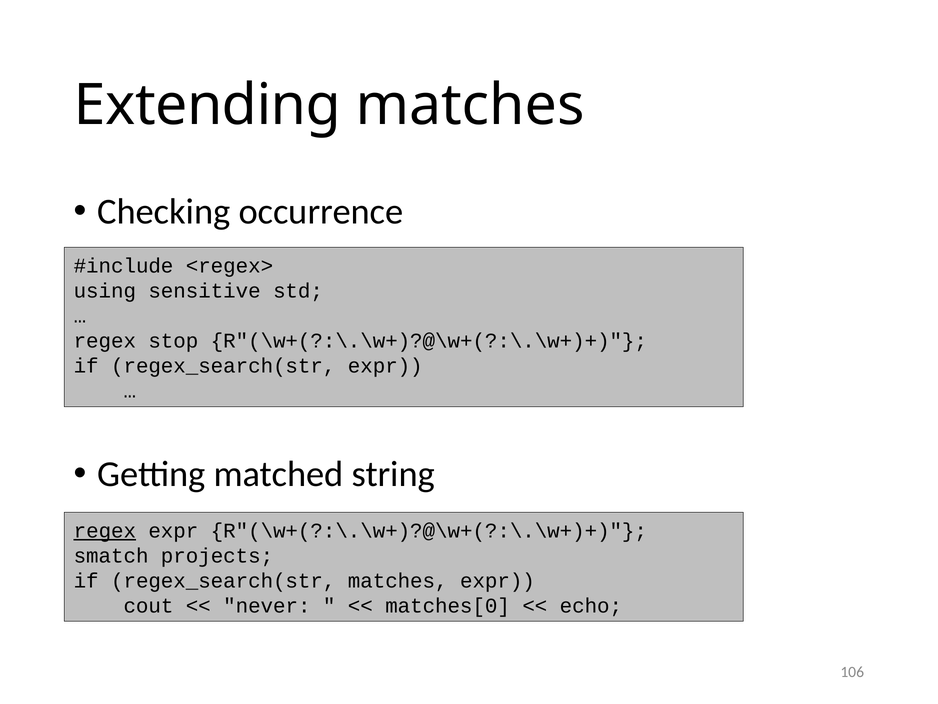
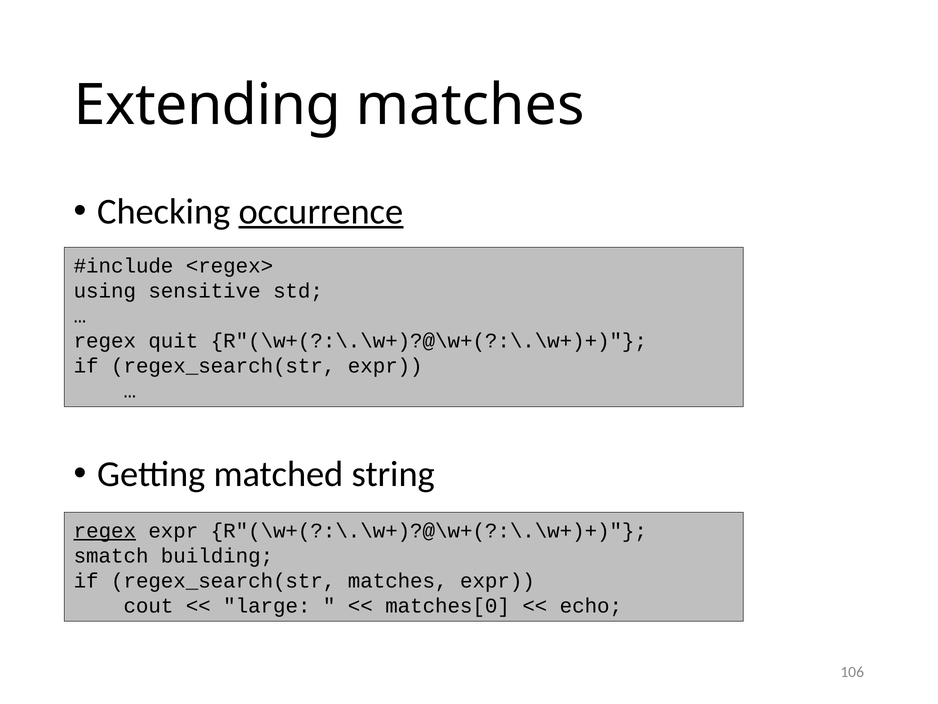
occurrence underline: none -> present
stop: stop -> quit
projects: projects -> building
never: never -> large
